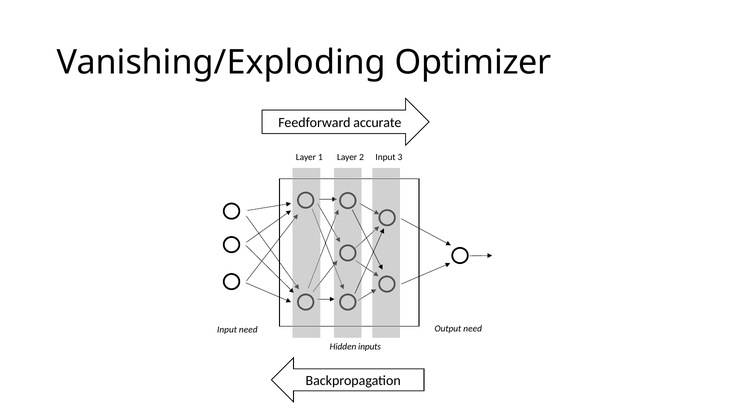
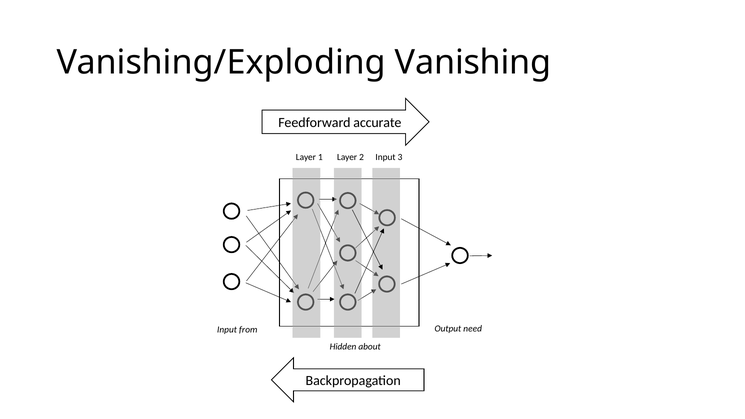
Optimizer: Optimizer -> Vanishing
Input need: need -> from
inputs: inputs -> about
